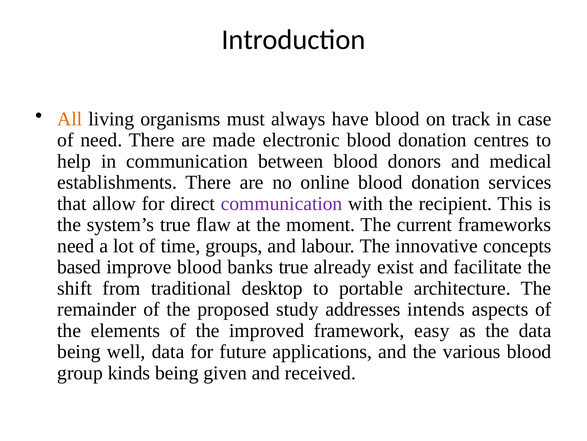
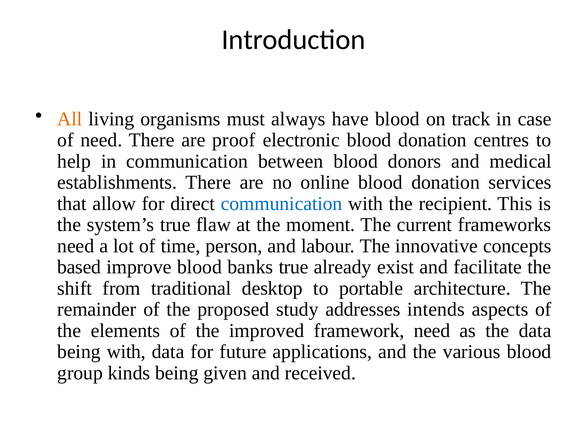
made: made -> proof
communication at (282, 203) colour: purple -> blue
groups: groups -> person
framework easy: easy -> need
being well: well -> with
